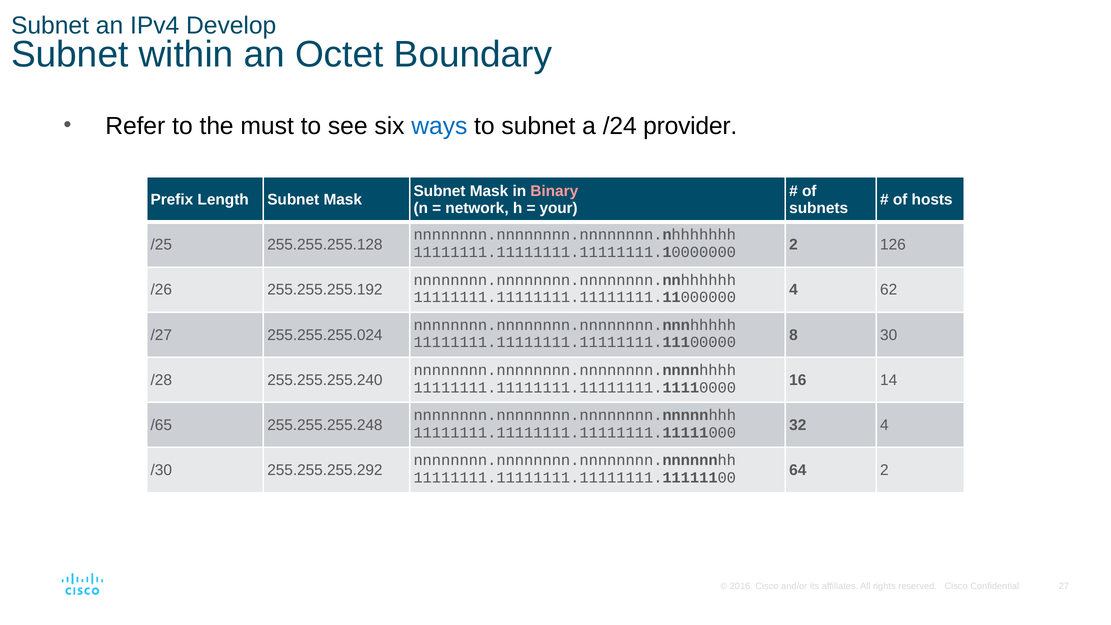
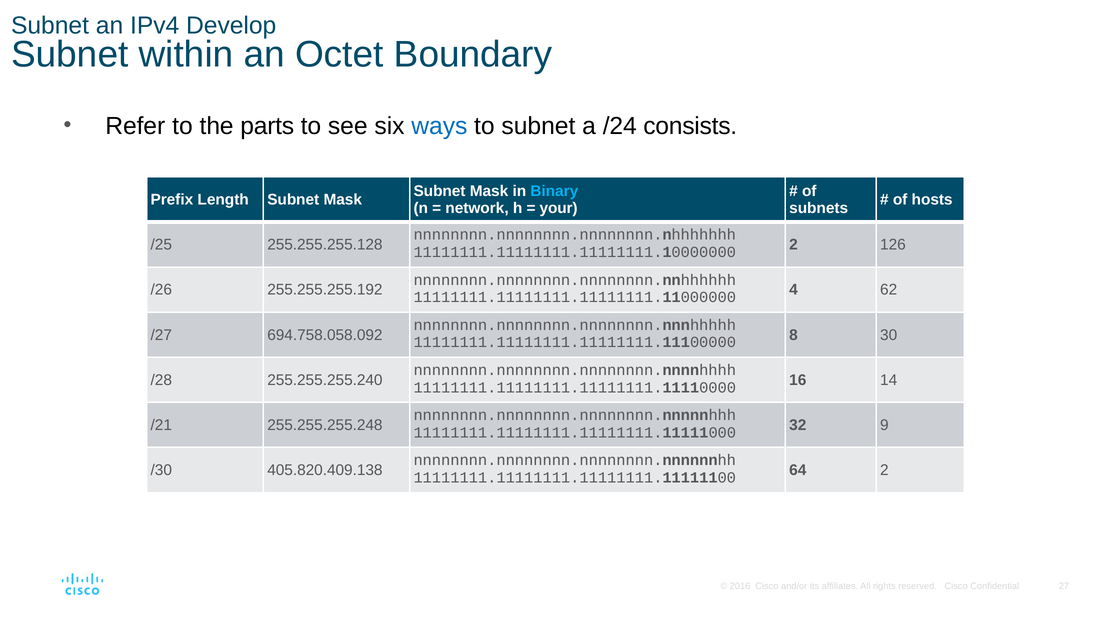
must: must -> parts
provider: provider -> consists
Binary colour: pink -> light blue
255.255.255.024: 255.255.255.024 -> 694.758.058.092
/65: /65 -> /21
32 4: 4 -> 9
255.255.255.292: 255.255.255.292 -> 405.820.409.138
